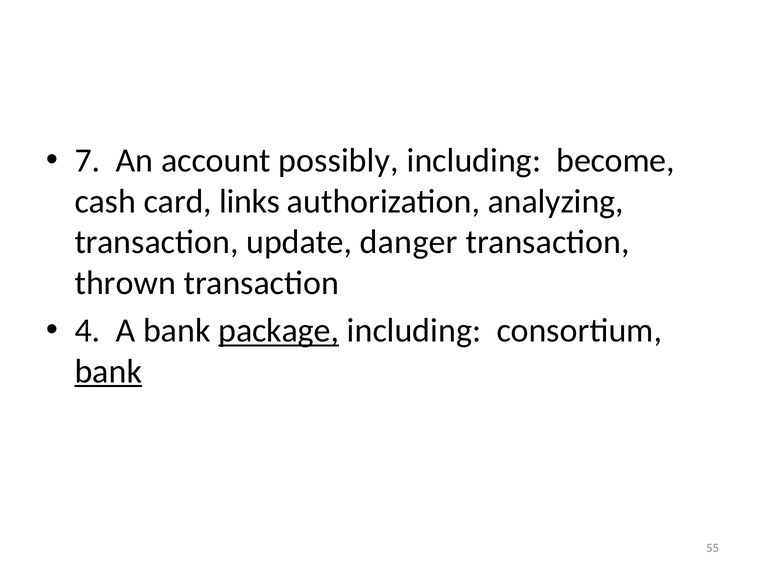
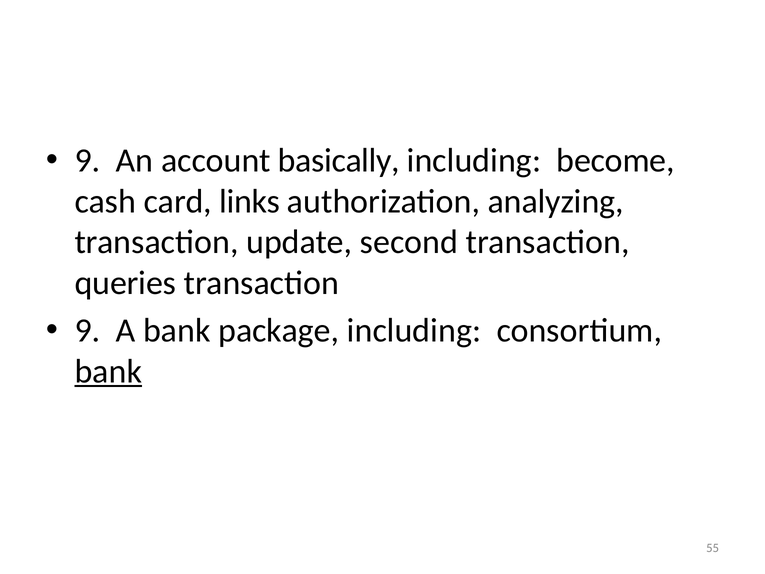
7 at (87, 160): 7 -> 9
possibly: possibly -> basically
danger: danger -> second
thrown: thrown -> queries
4 at (87, 331): 4 -> 9
package underline: present -> none
